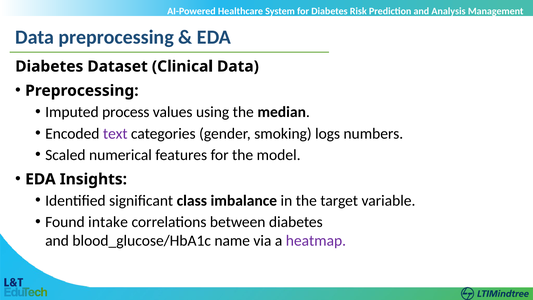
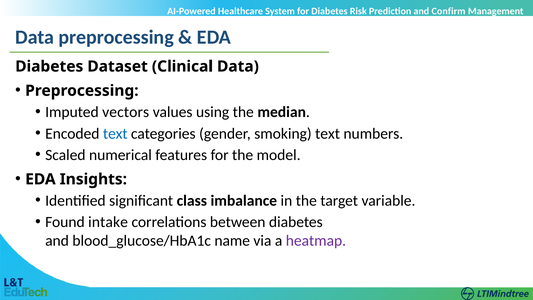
Analysis: Analysis -> Confirm
process: process -> vectors
text at (115, 133) colour: purple -> blue
smoking logs: logs -> text
